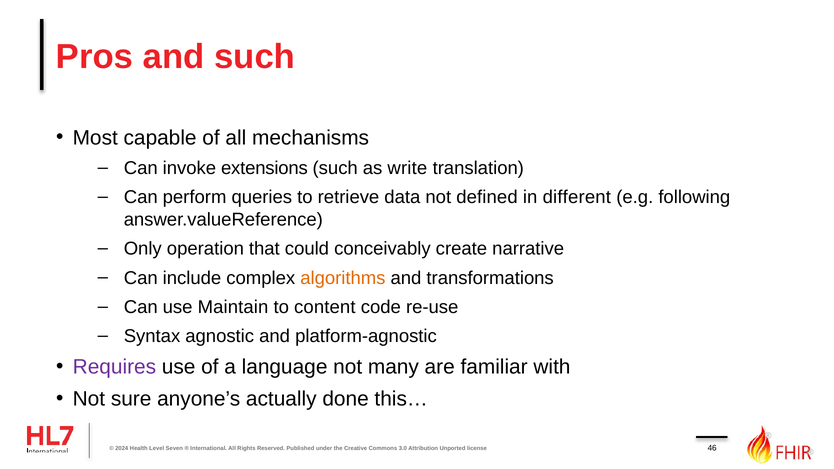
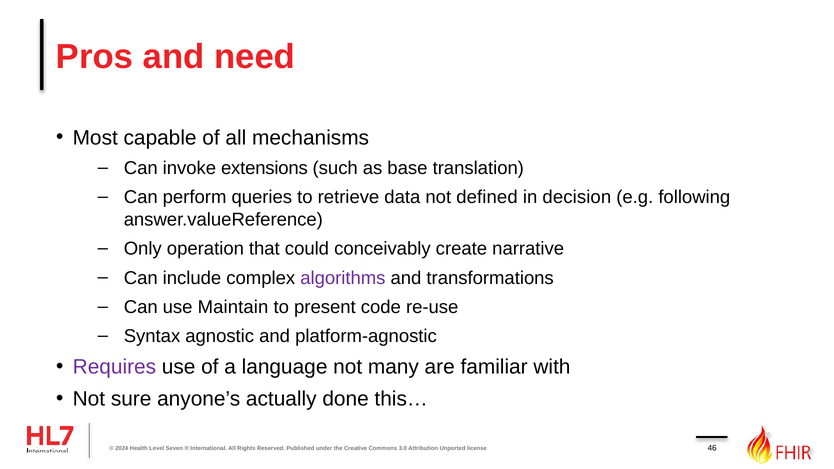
and such: such -> need
write: write -> base
different: different -> decision
algorithms colour: orange -> purple
content: content -> present
